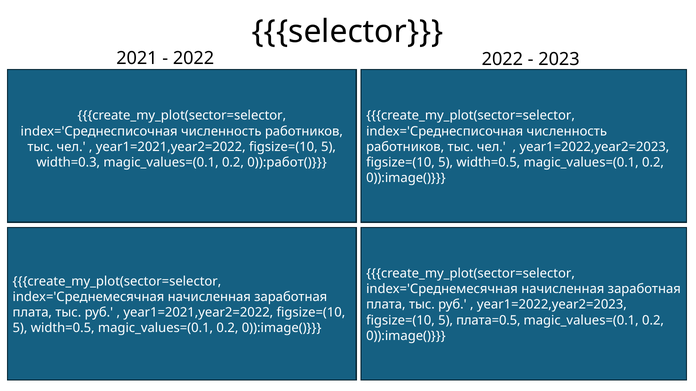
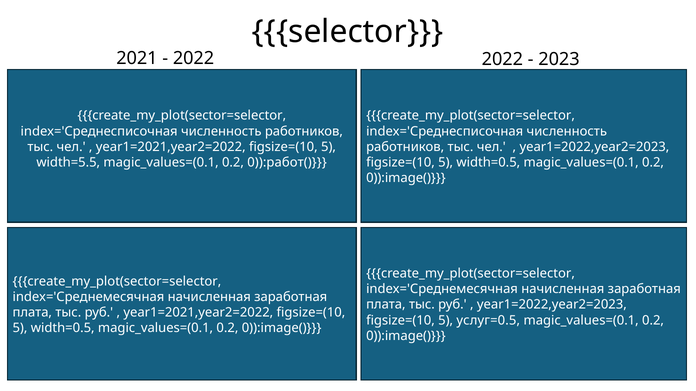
width=0.3: width=0.3 -> width=5.5
плата=0.5: плата=0.5 -> услуг=0.5
